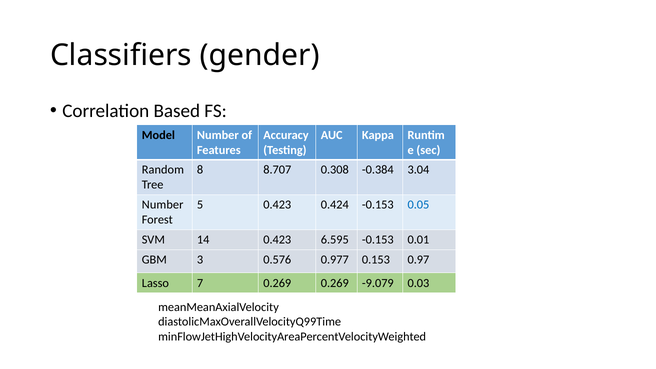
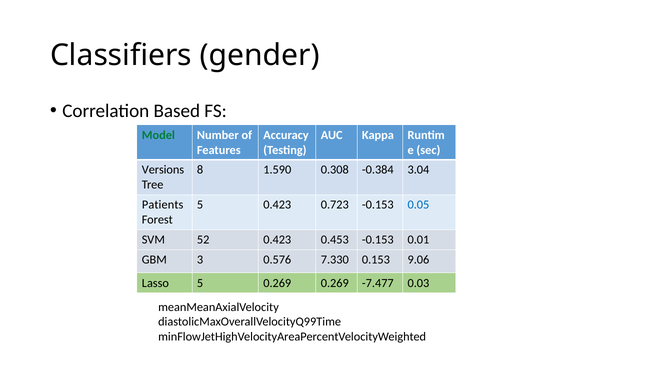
Model colour: black -> green
Random: Random -> Versions
8.707: 8.707 -> 1.590
Number at (163, 205): Number -> Patients
0.424: 0.424 -> 0.723
14: 14 -> 52
6.595: 6.595 -> 0.453
0.977: 0.977 -> 7.330
0.97: 0.97 -> 9.06
Lasso 7: 7 -> 5
-9.079: -9.079 -> -7.477
